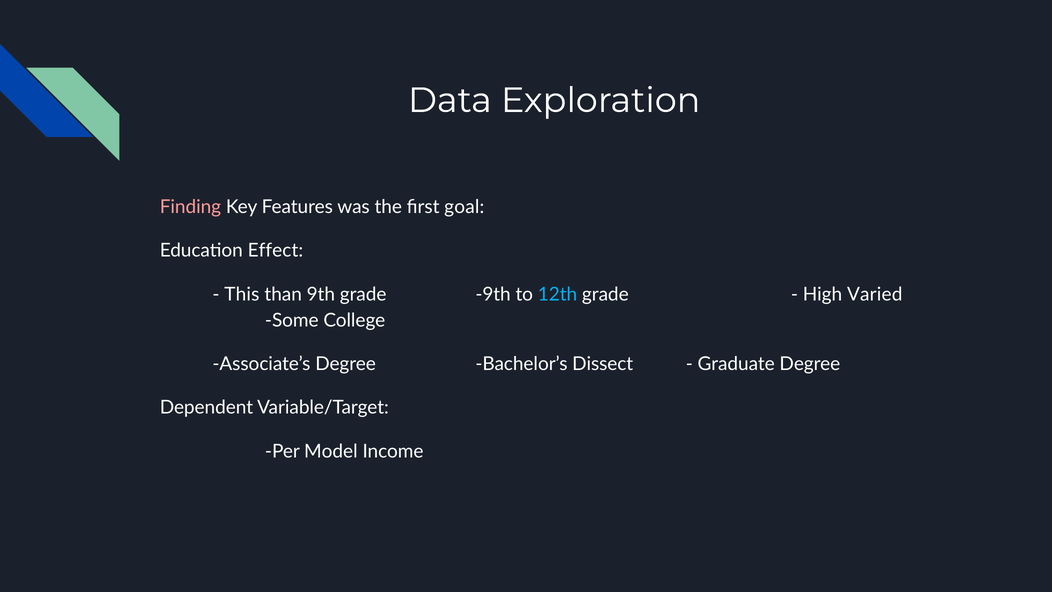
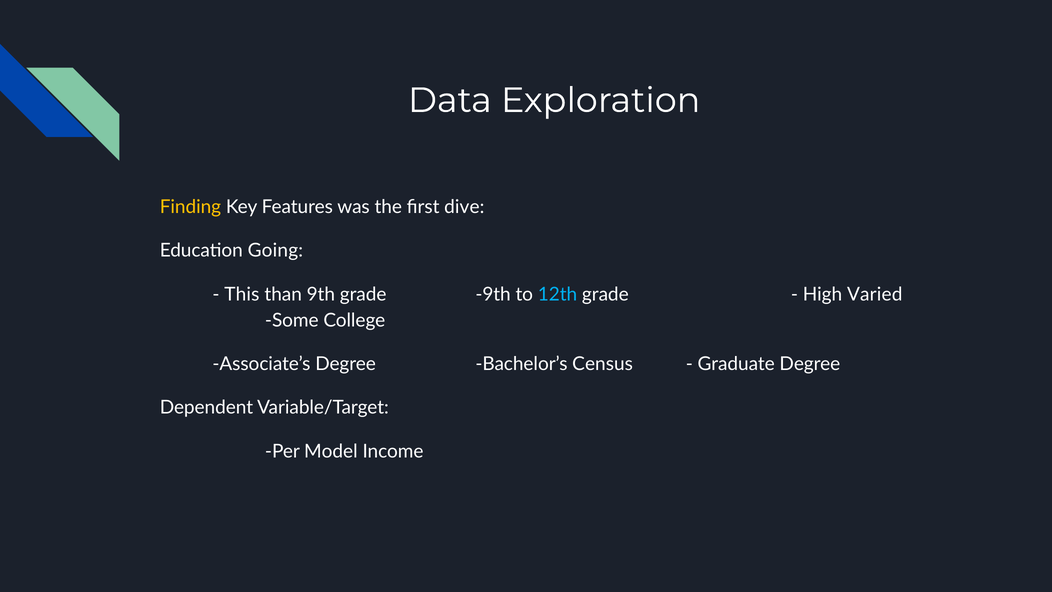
Finding colour: pink -> yellow
goal: goal -> dive
Effect: Effect -> Going
Dissect: Dissect -> Census
